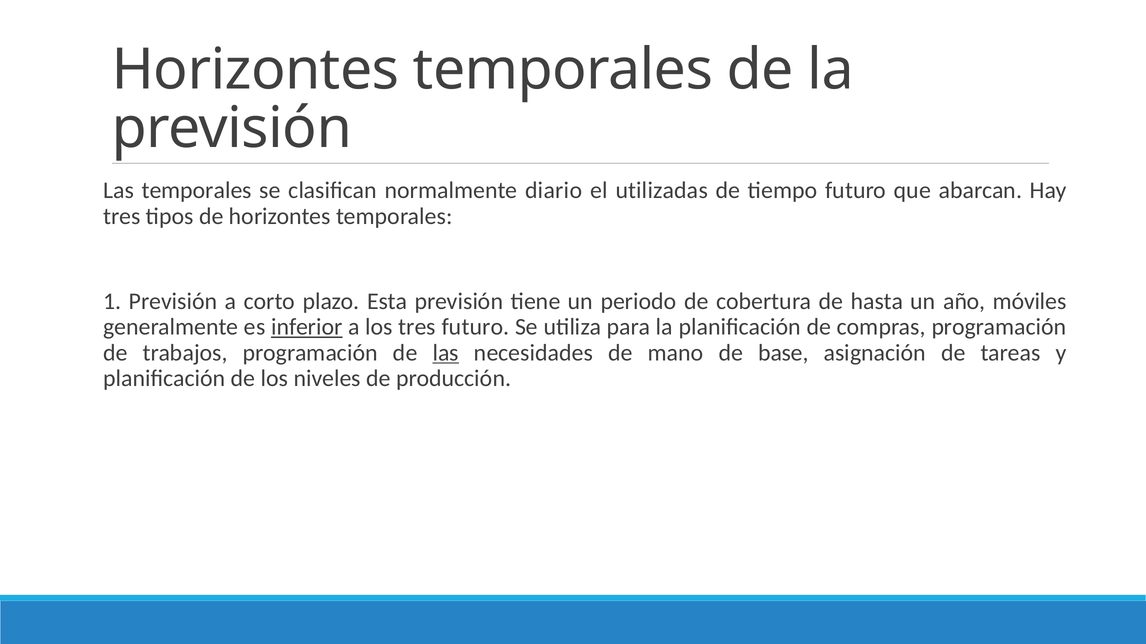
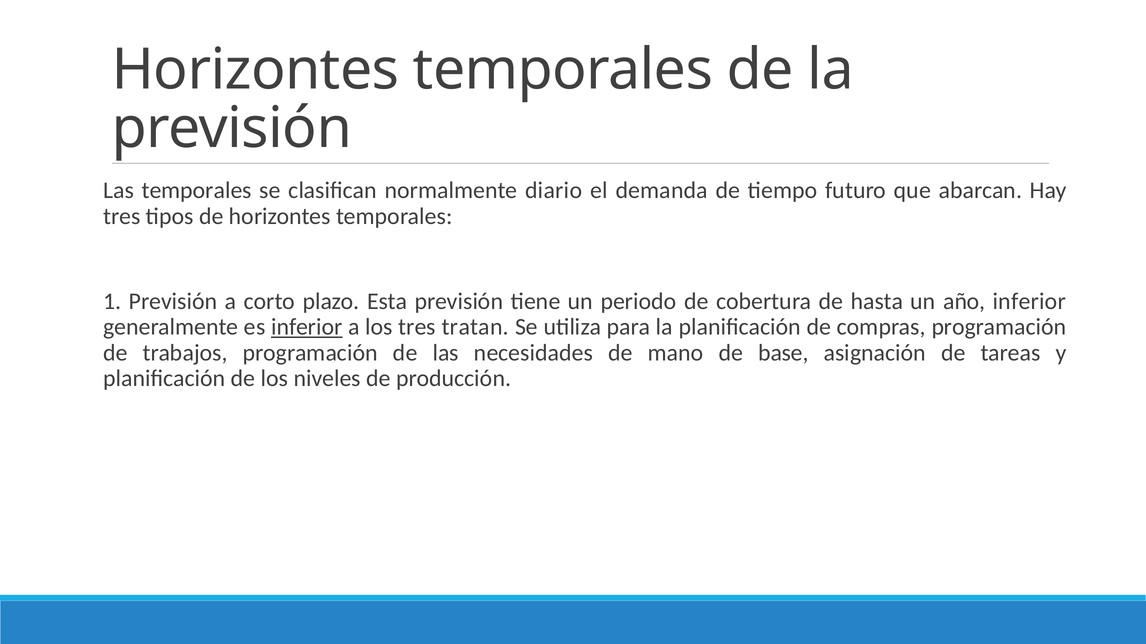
utilizadas: utilizadas -> demanda
año móviles: móviles -> inferior
tres futuro: futuro -> tratan
las at (446, 353) underline: present -> none
